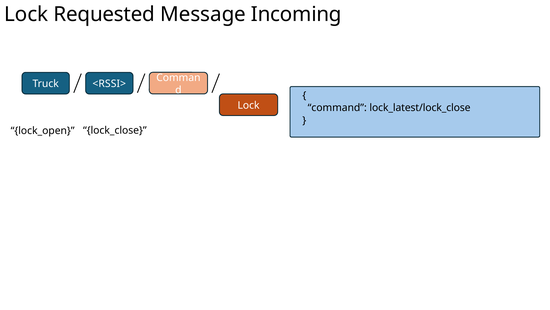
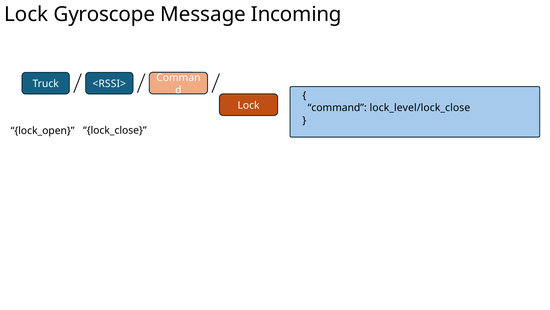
Requested: Requested -> Gyroscope
lock_latest/lock_close: lock_latest/lock_close -> lock_level/lock_close
